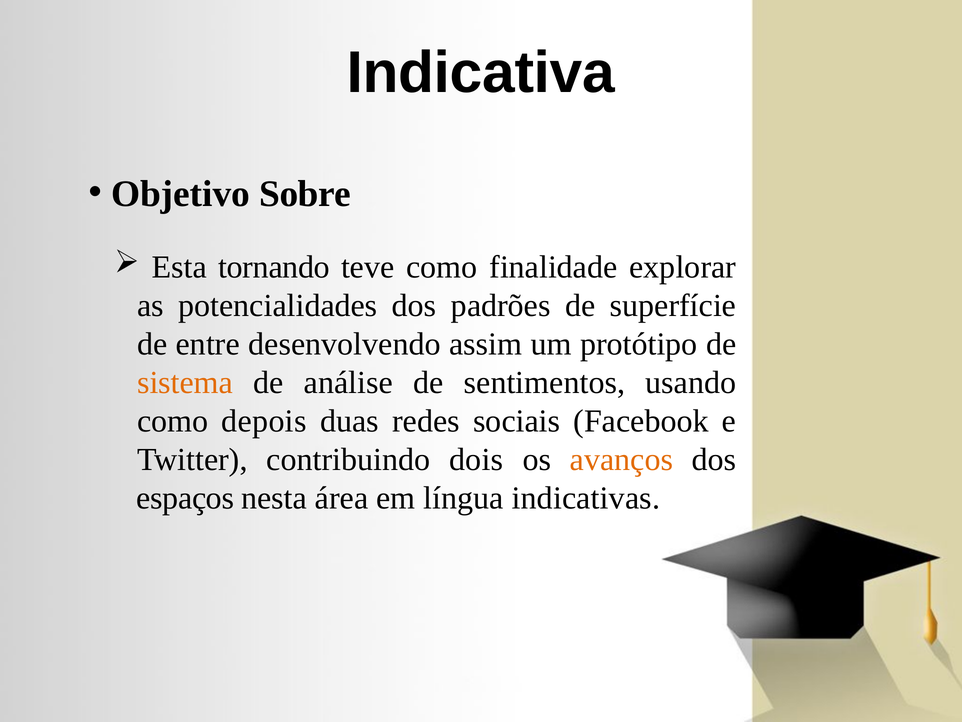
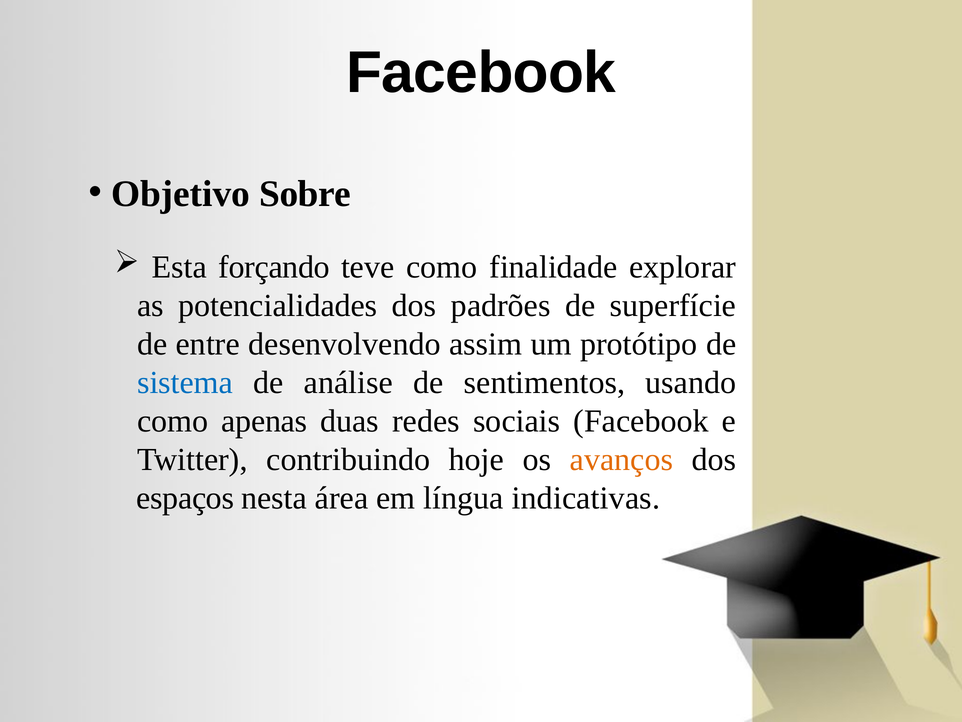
Indicativa at (481, 73): Indicativa -> Facebook
tornando: tornando -> forçando
sistema colour: orange -> blue
depois: depois -> apenas
dois: dois -> hoje
